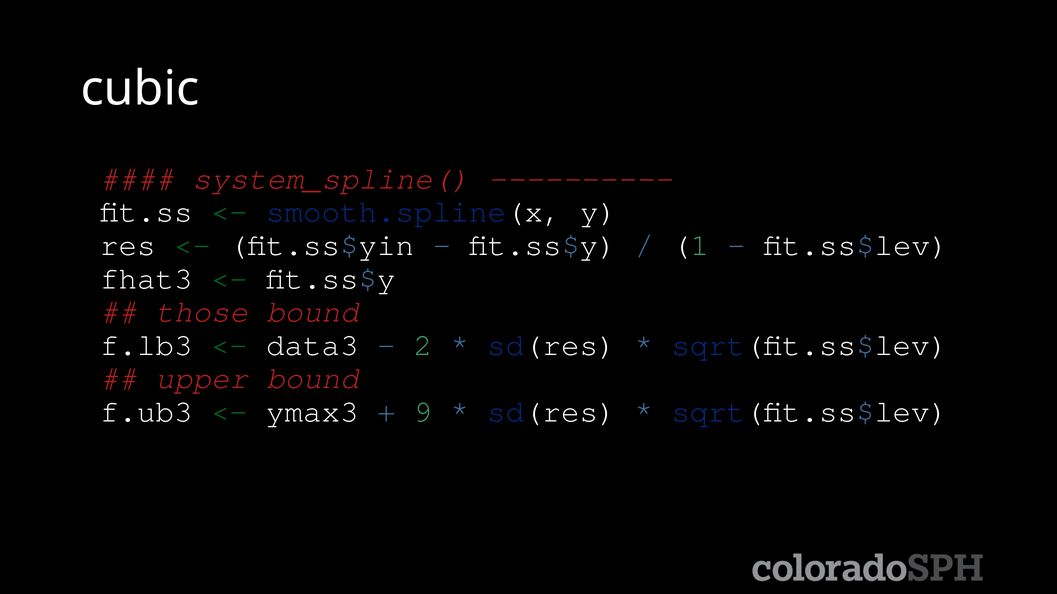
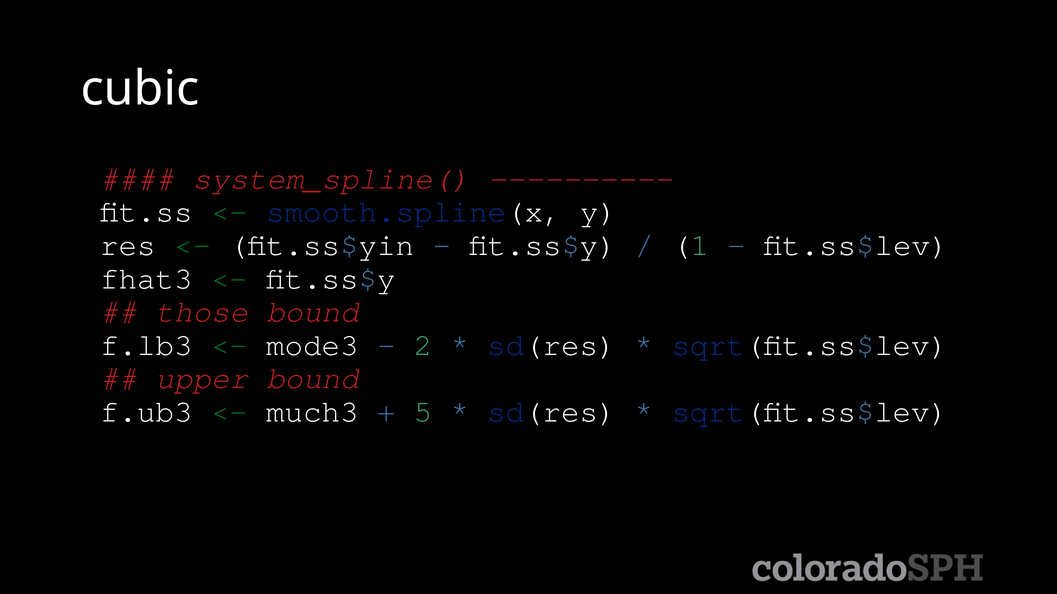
data3: data3 -> mode3
ymax3: ymax3 -> much3
9: 9 -> 5
